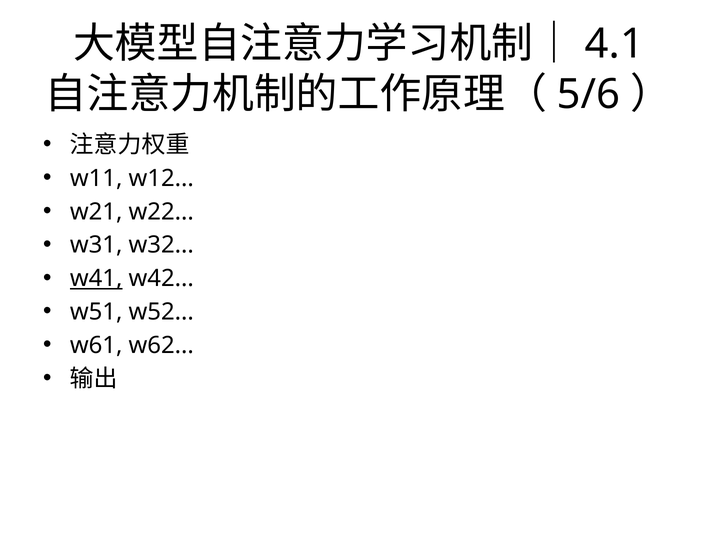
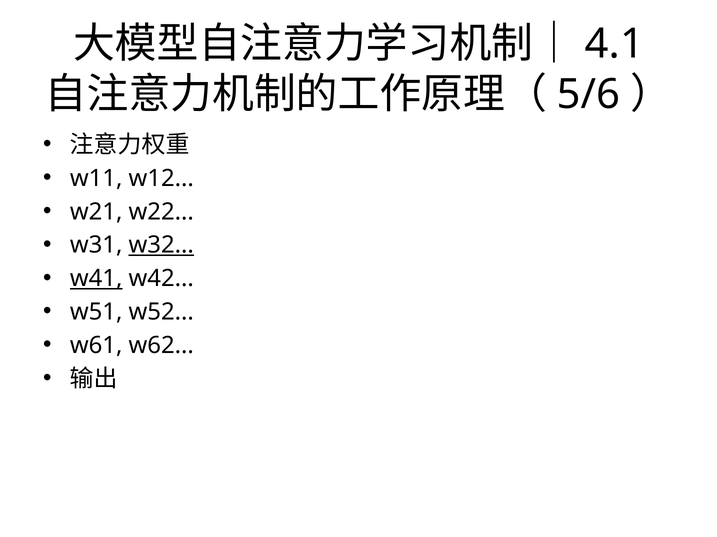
w32 underline: none -> present
